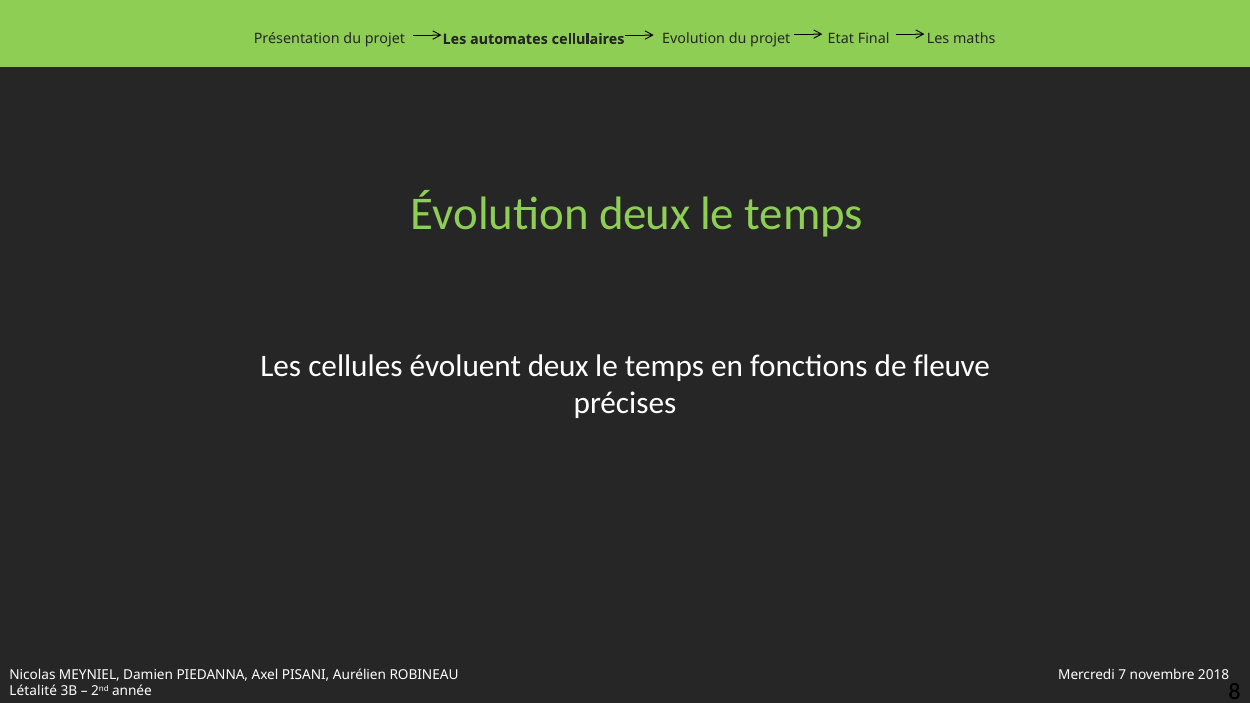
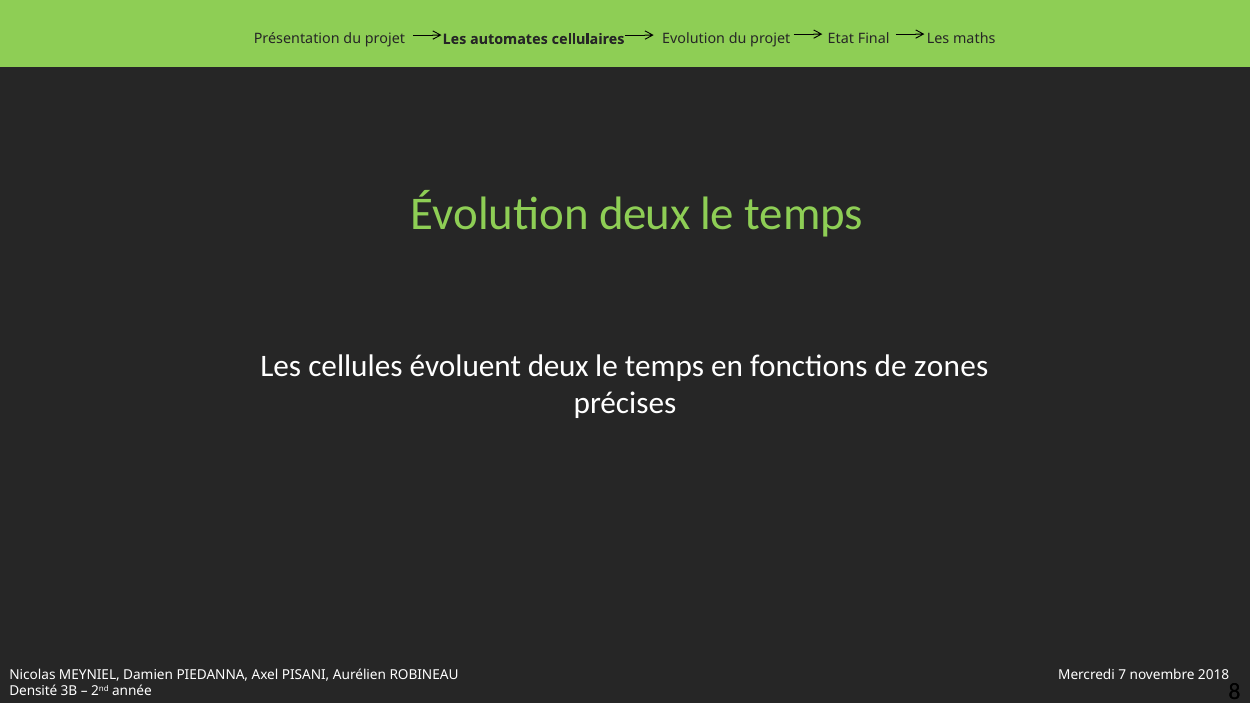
fleuve: fleuve -> zones
Létalité: Létalité -> Densité
